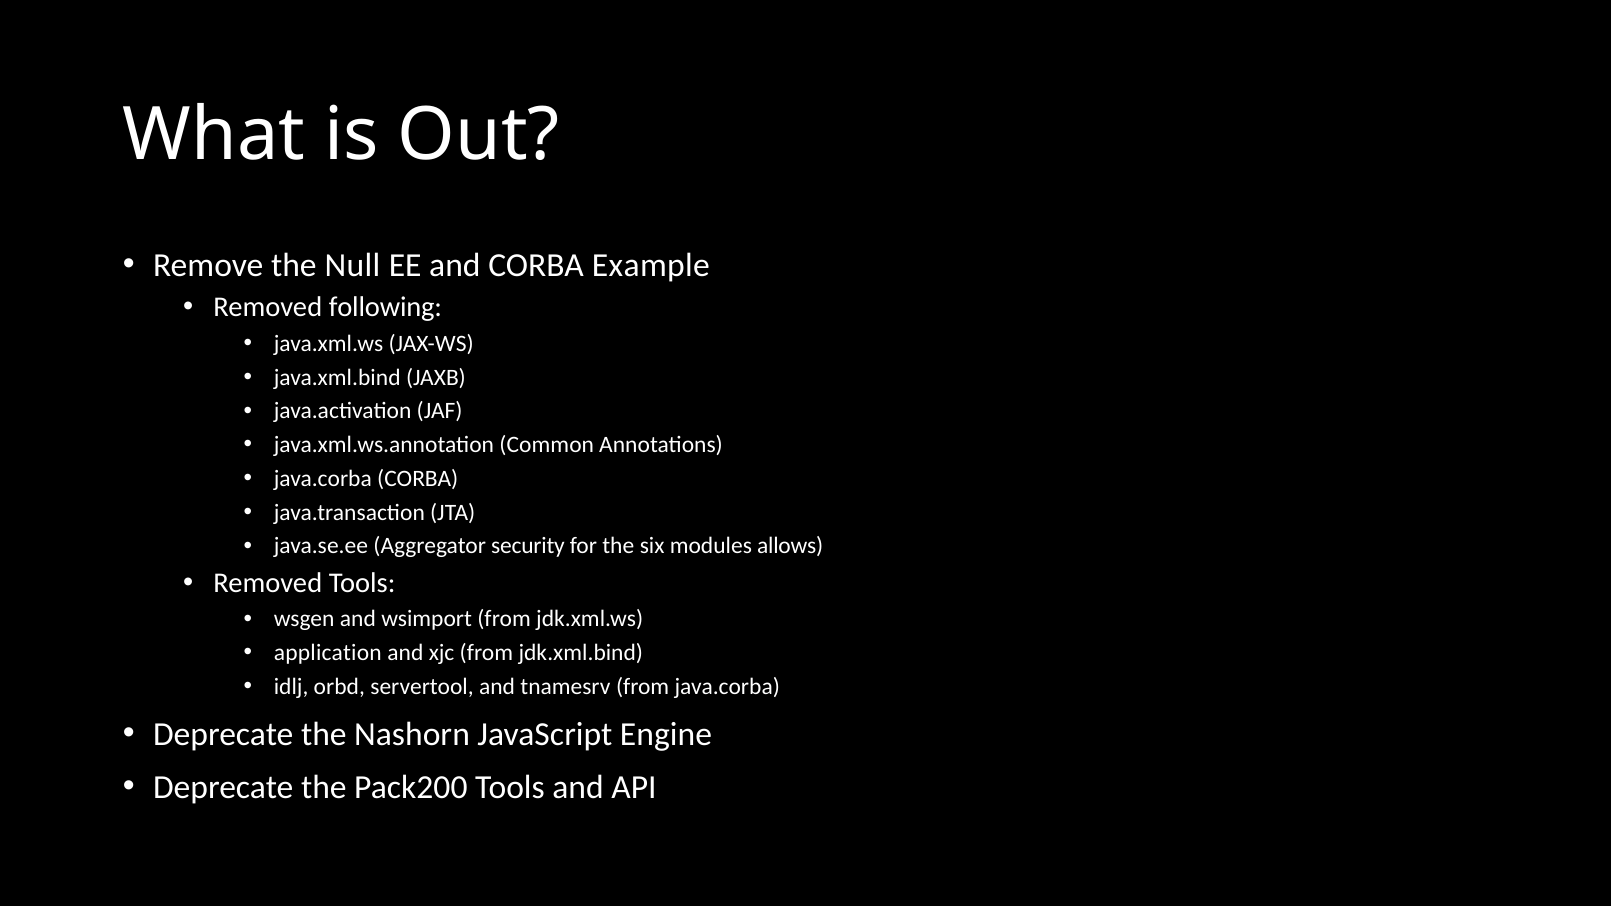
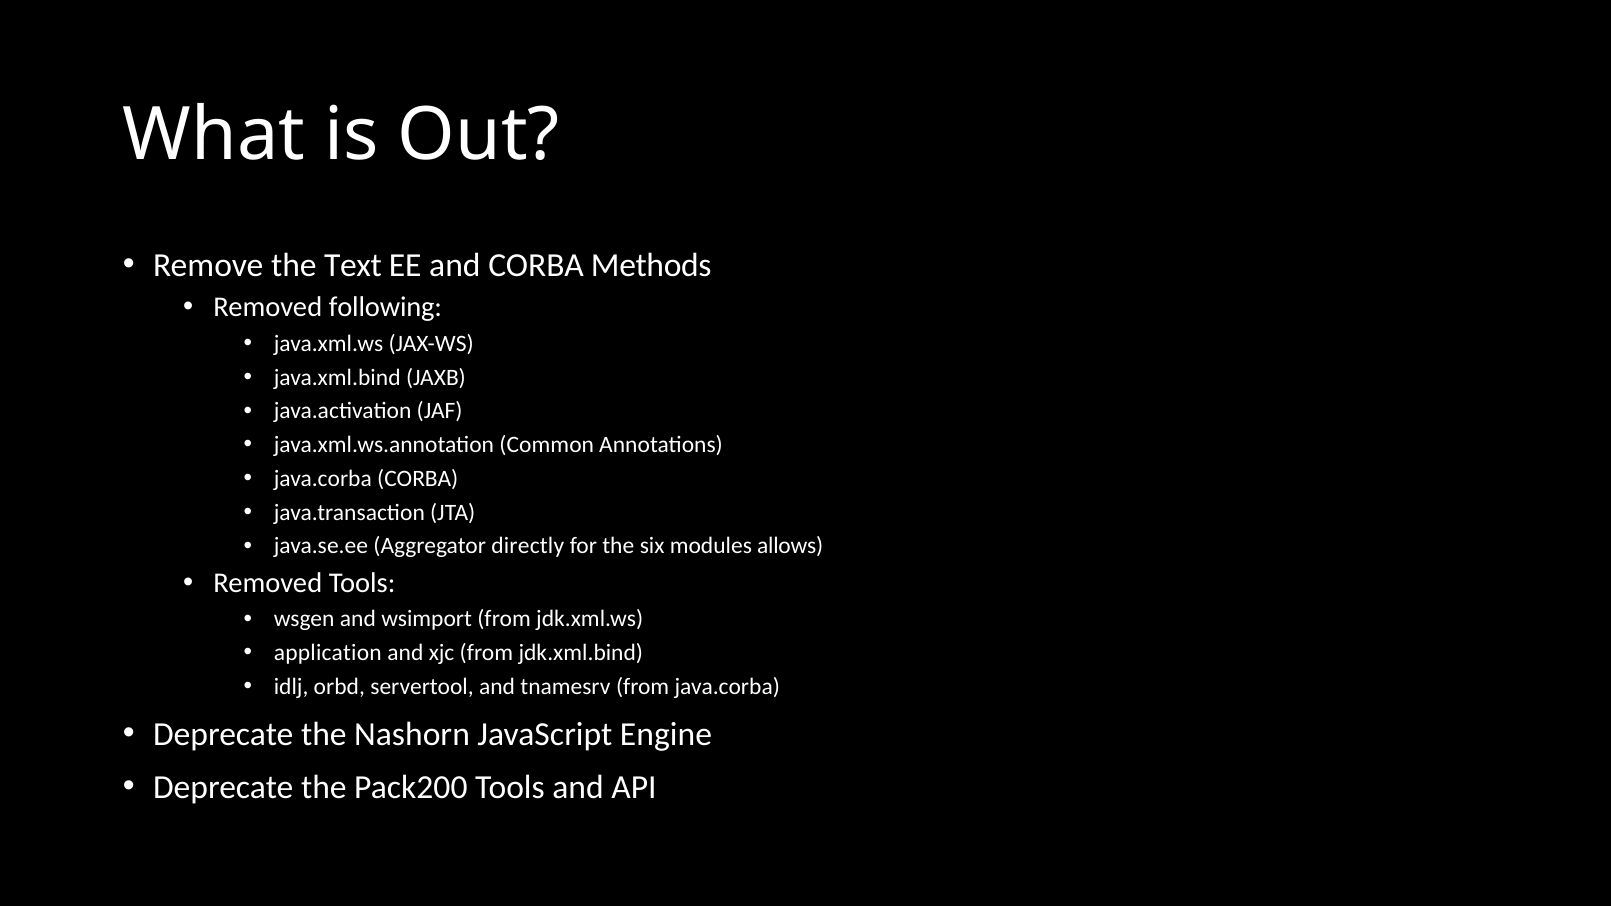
Null: Null -> Text
Example: Example -> Methods
security: security -> directly
